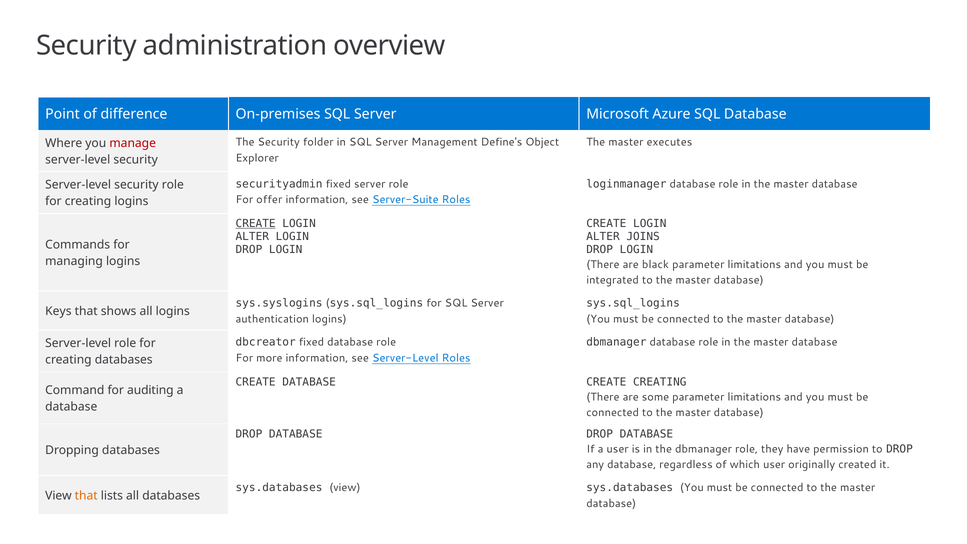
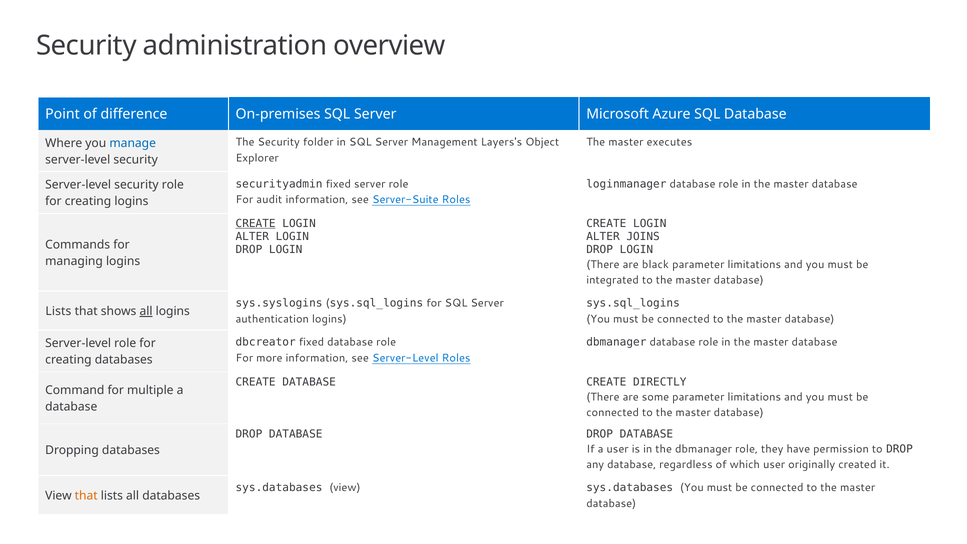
Define's: Define's -> Layers's
manage colour: red -> blue
offer: offer -> audit
Keys at (58, 311): Keys -> Lists
all at (146, 311) underline: none -> present
CREATE CREATING: CREATING -> DIRECTLY
auditing: auditing -> multiple
